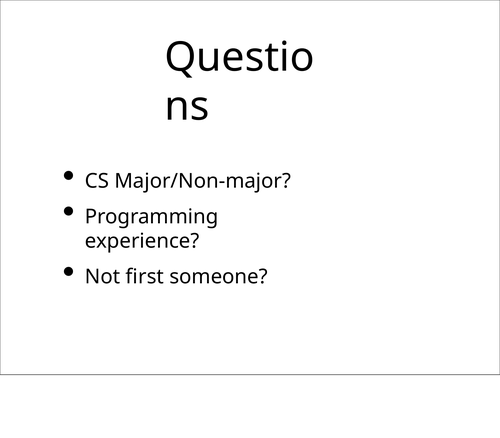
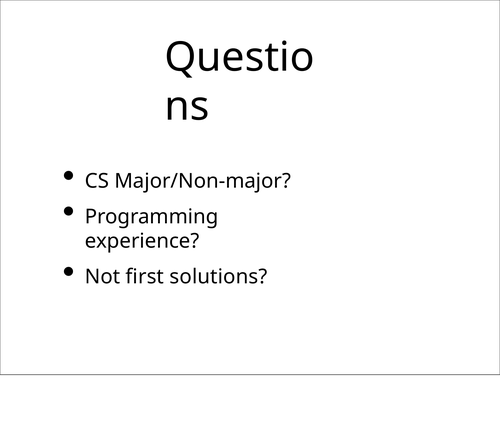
someone: someone -> solutions
